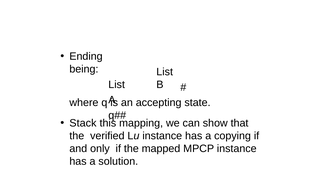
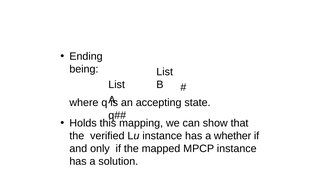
Stack: Stack -> Holds
copying: copying -> whether
